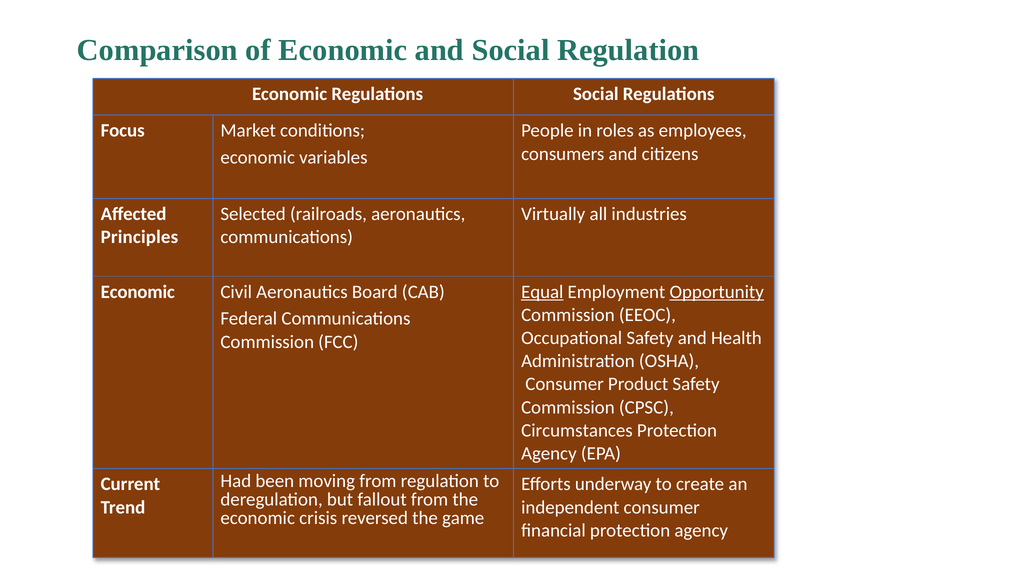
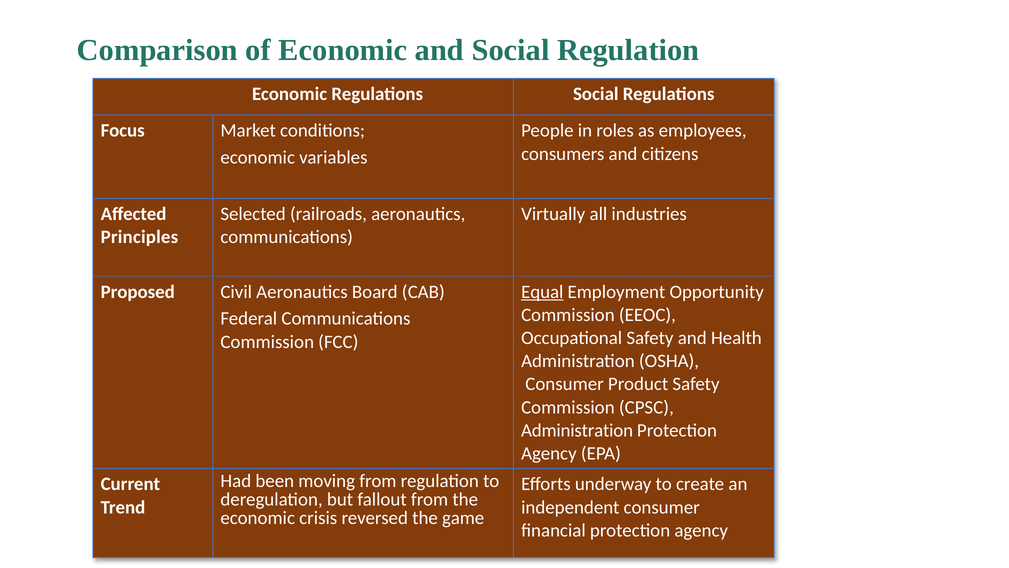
Economic at (138, 292): Economic -> Proposed
Opportunity underline: present -> none
Circumstances at (577, 430): Circumstances -> Administration
